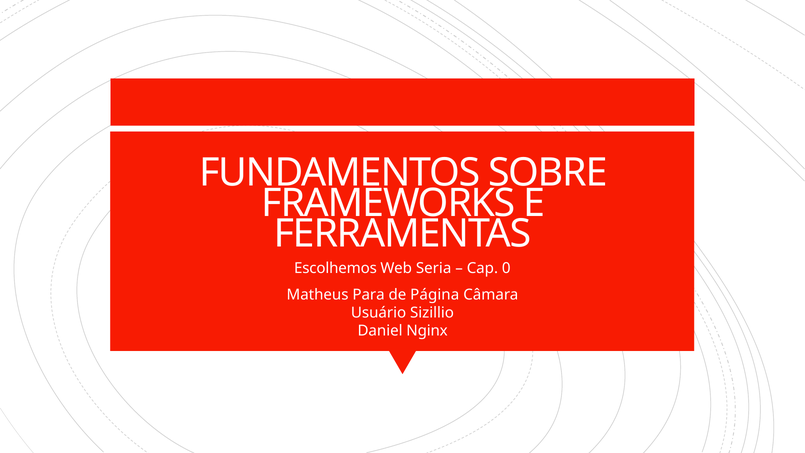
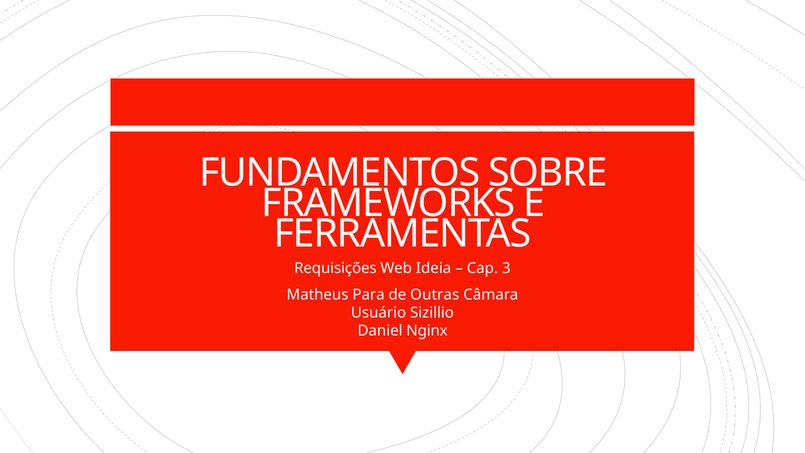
Escolhemos: Escolhemos -> Requisições
Seria: Seria -> Ideia
0: 0 -> 3
Página: Página -> Outras
